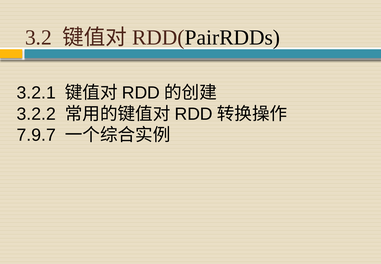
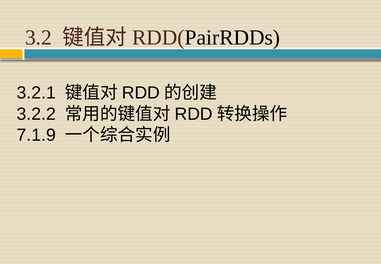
7.9.7: 7.9.7 -> 7.1.9
